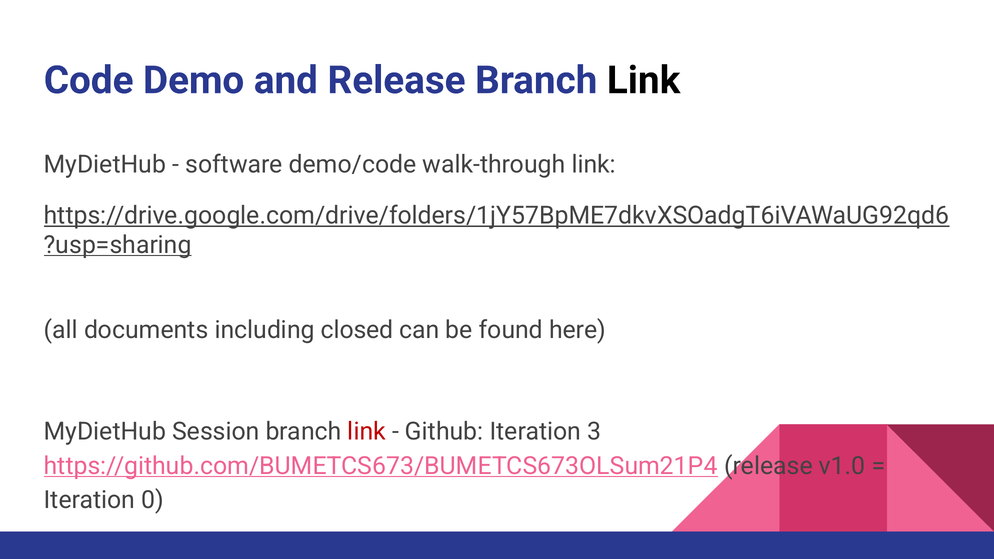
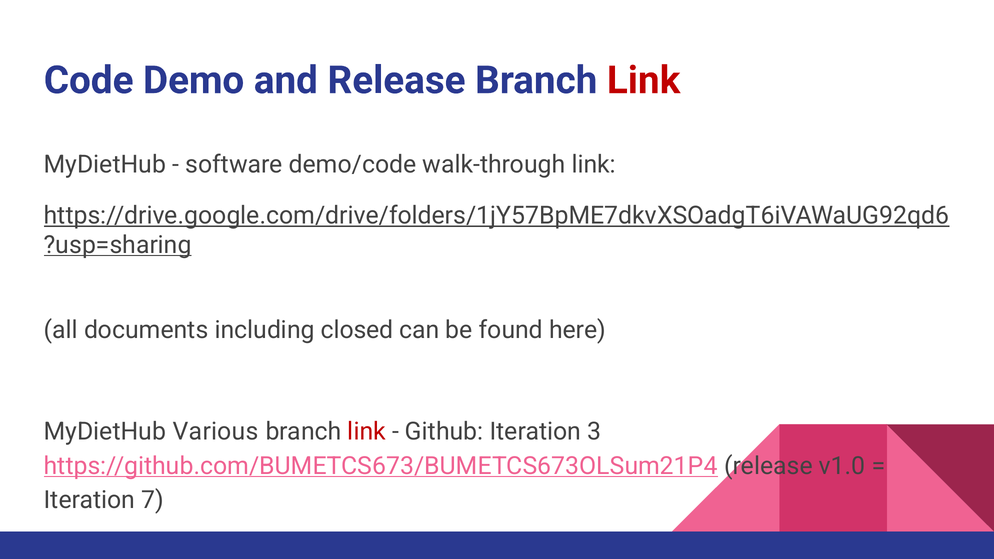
Link at (644, 80) colour: black -> red
Session: Session -> Various
0: 0 -> 7
